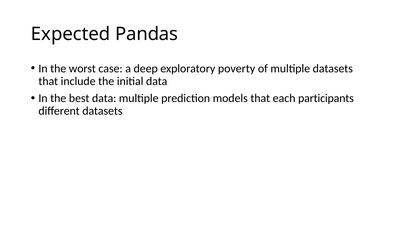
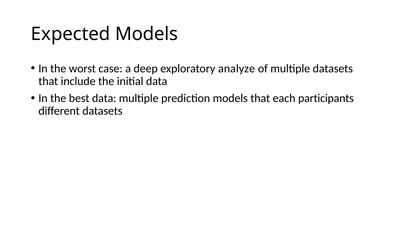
Expected Pandas: Pandas -> Models
poverty: poverty -> analyze
